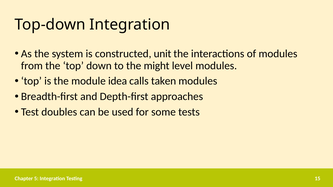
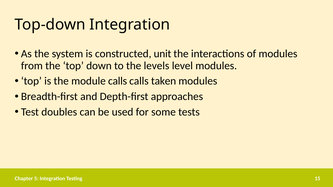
might: might -> levels
module idea: idea -> calls
